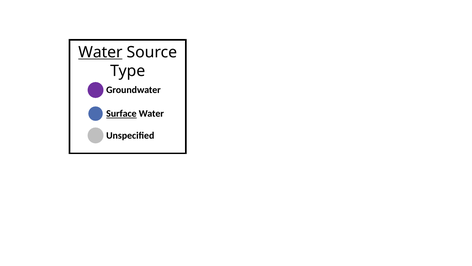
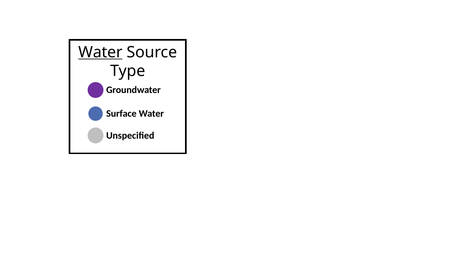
Surface underline: present -> none
